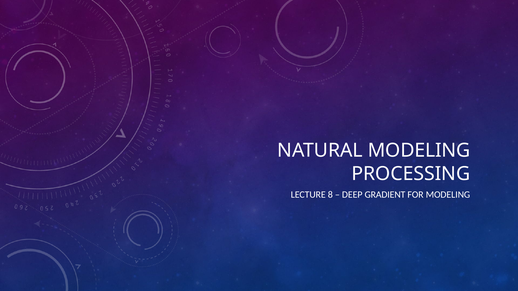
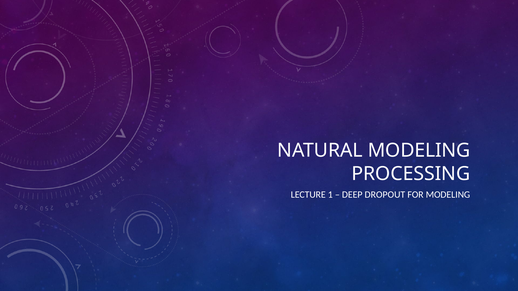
8: 8 -> 1
GRADIENT: GRADIENT -> DROPOUT
